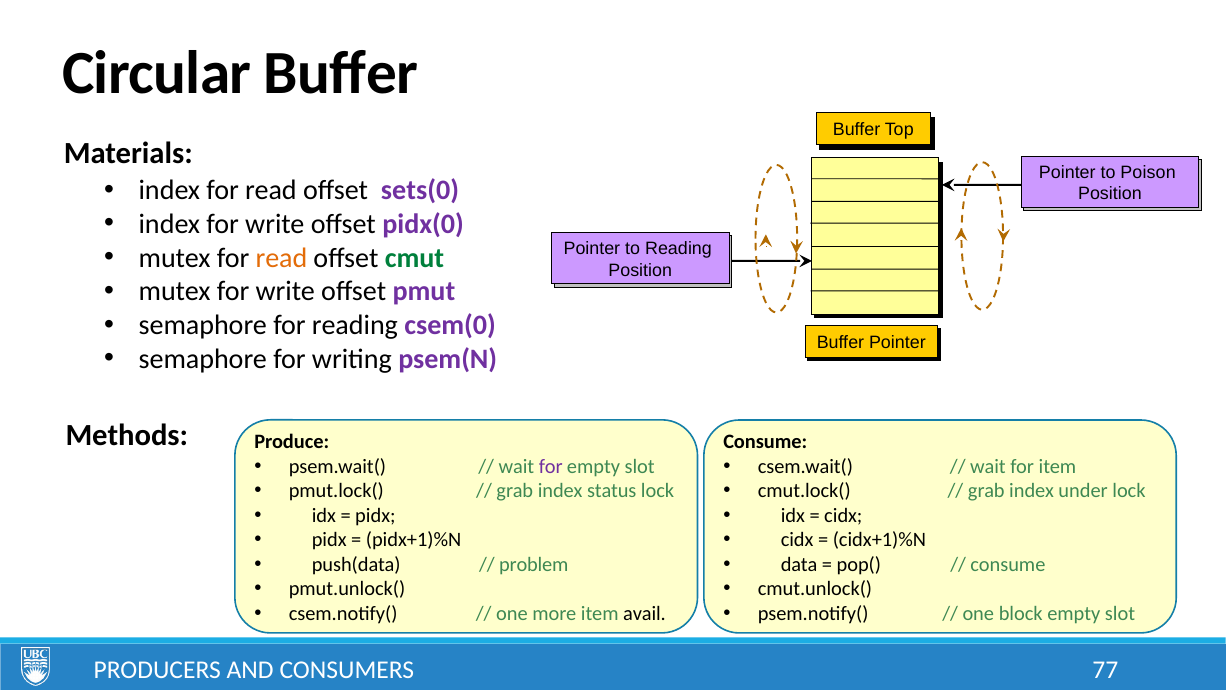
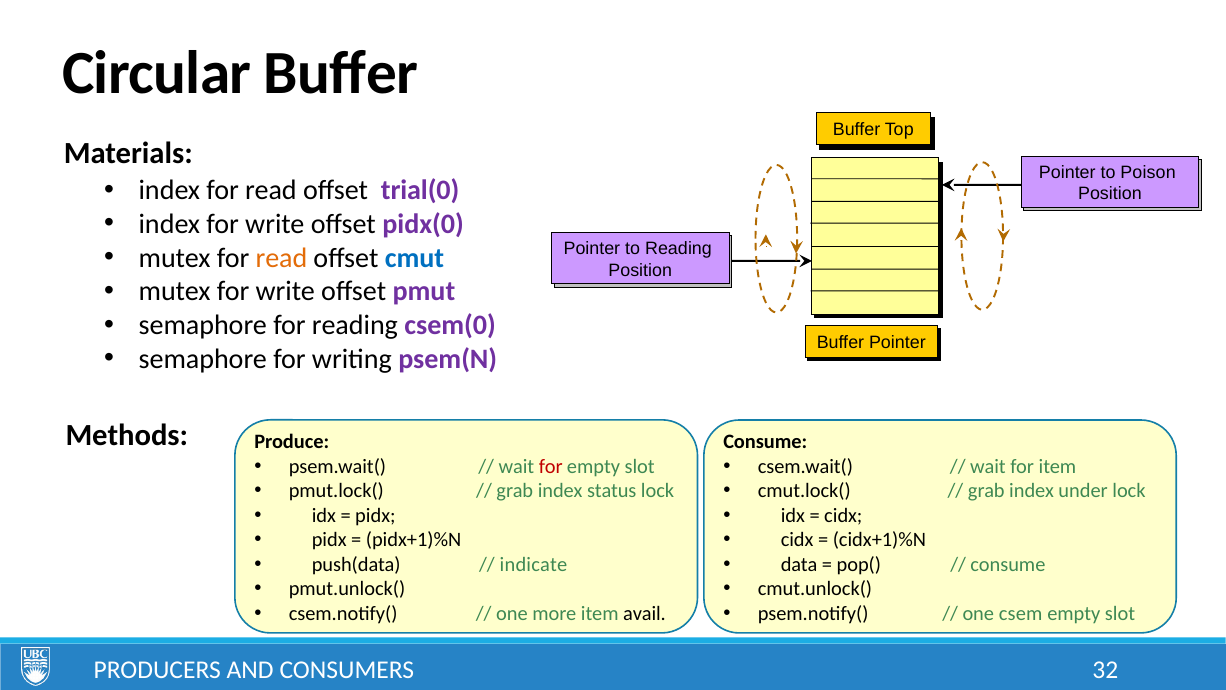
sets(0: sets(0 -> trial(0
cmut colour: green -> blue
for at (551, 466) colour: purple -> red
problem: problem -> indicate
block: block -> csem
77: 77 -> 32
